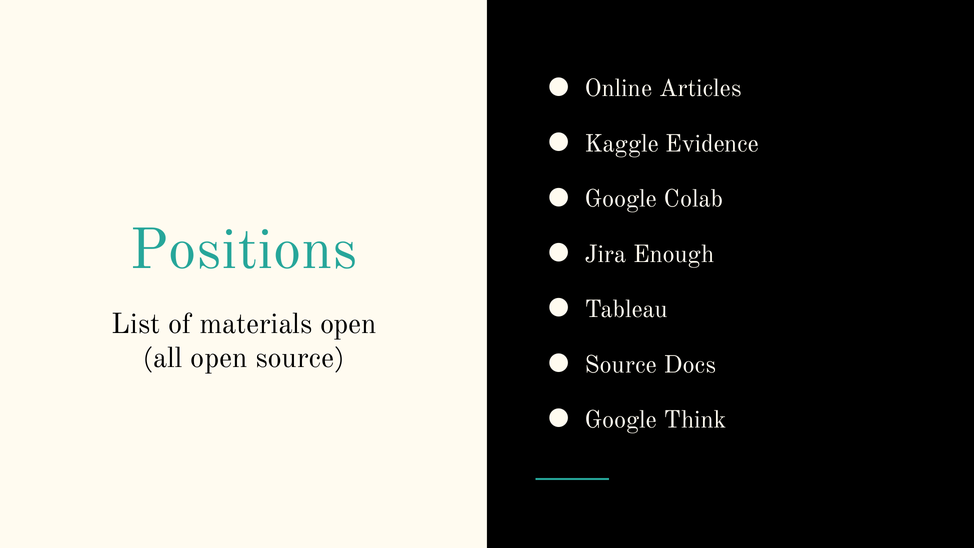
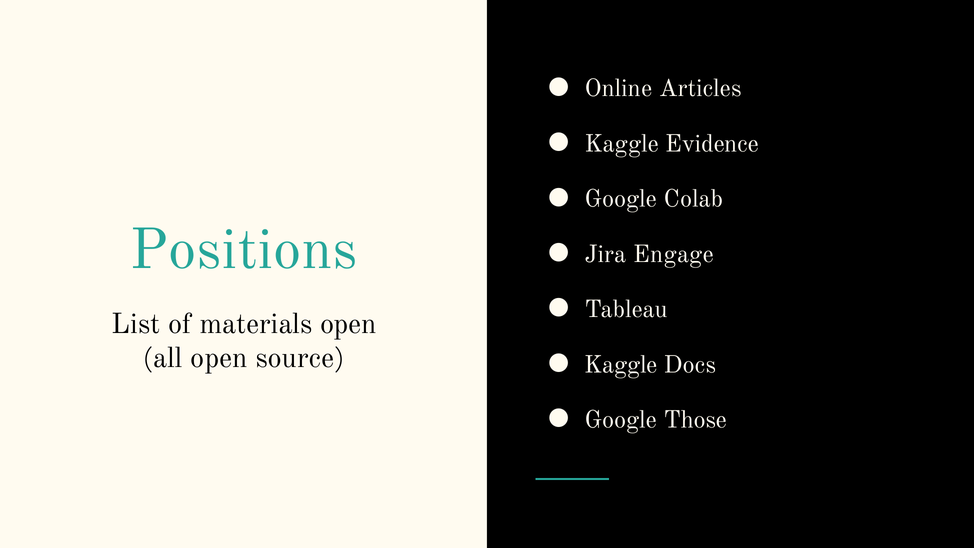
Enough: Enough -> Engage
Source at (621, 364): Source -> Kaggle
Think: Think -> Those
